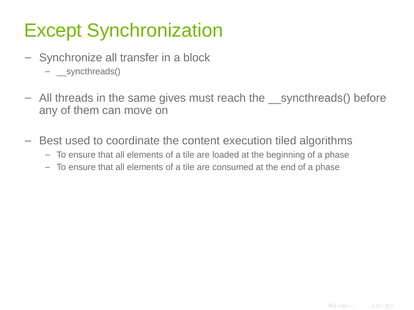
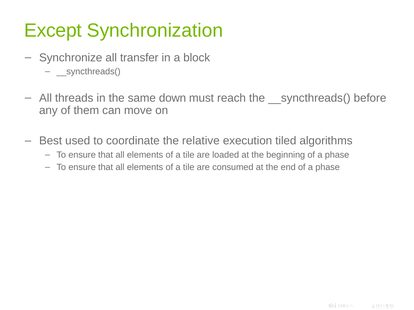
gives: gives -> down
content: content -> relative
